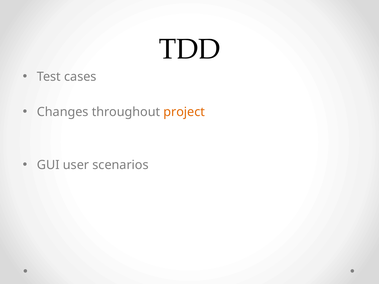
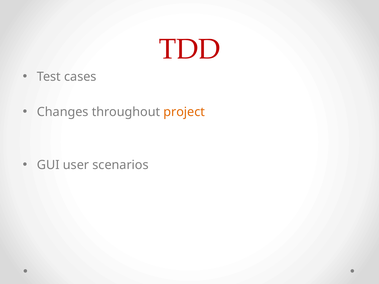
TDD colour: black -> red
